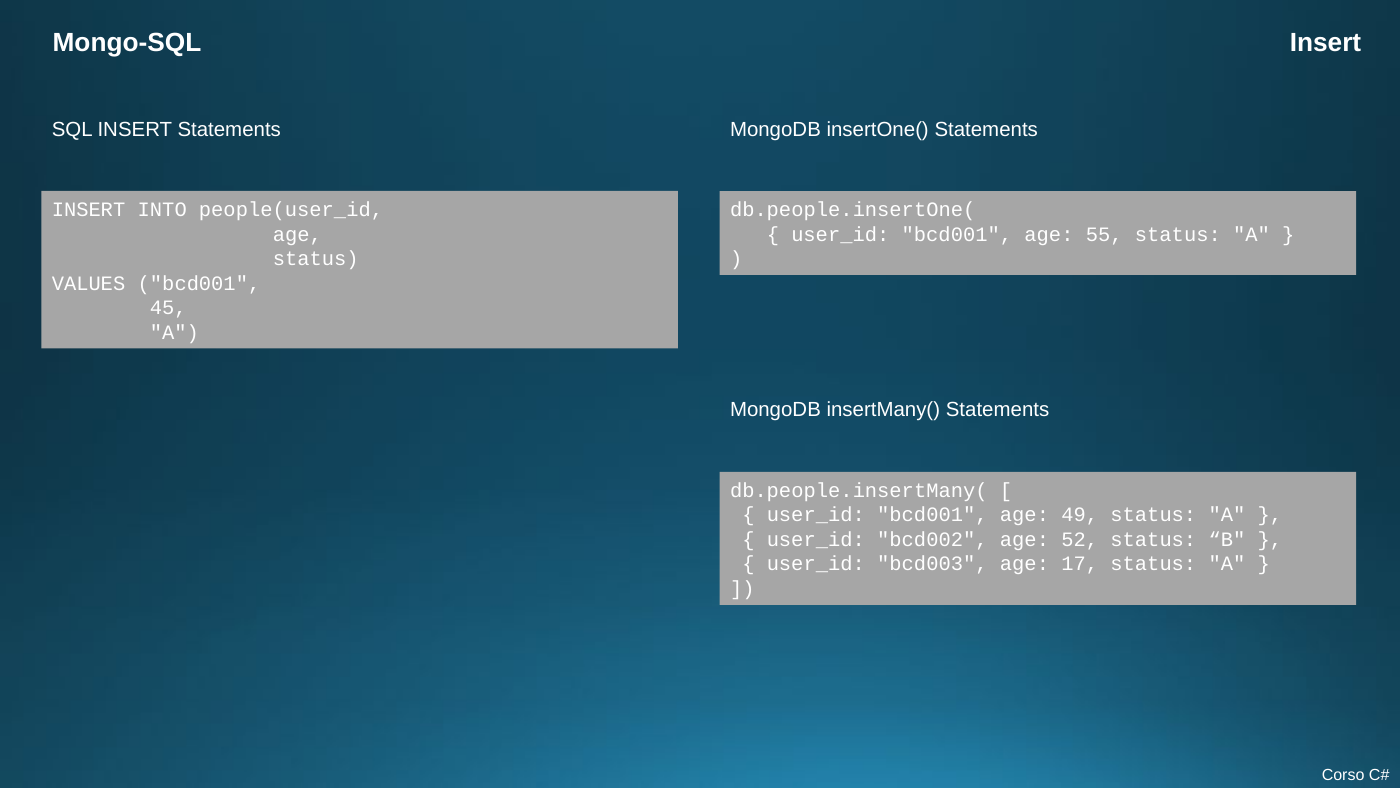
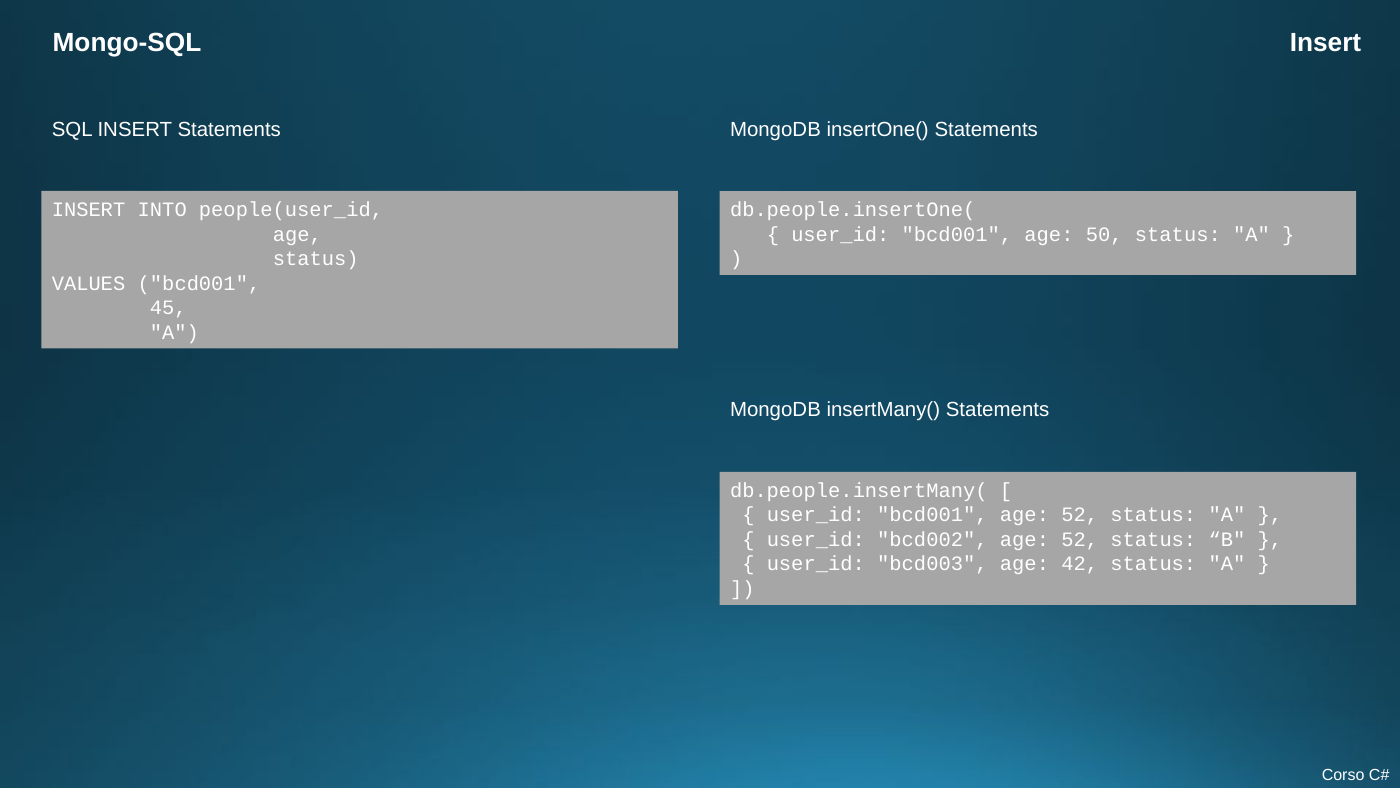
55: 55 -> 50
bcd001 age 49: 49 -> 52
17: 17 -> 42
